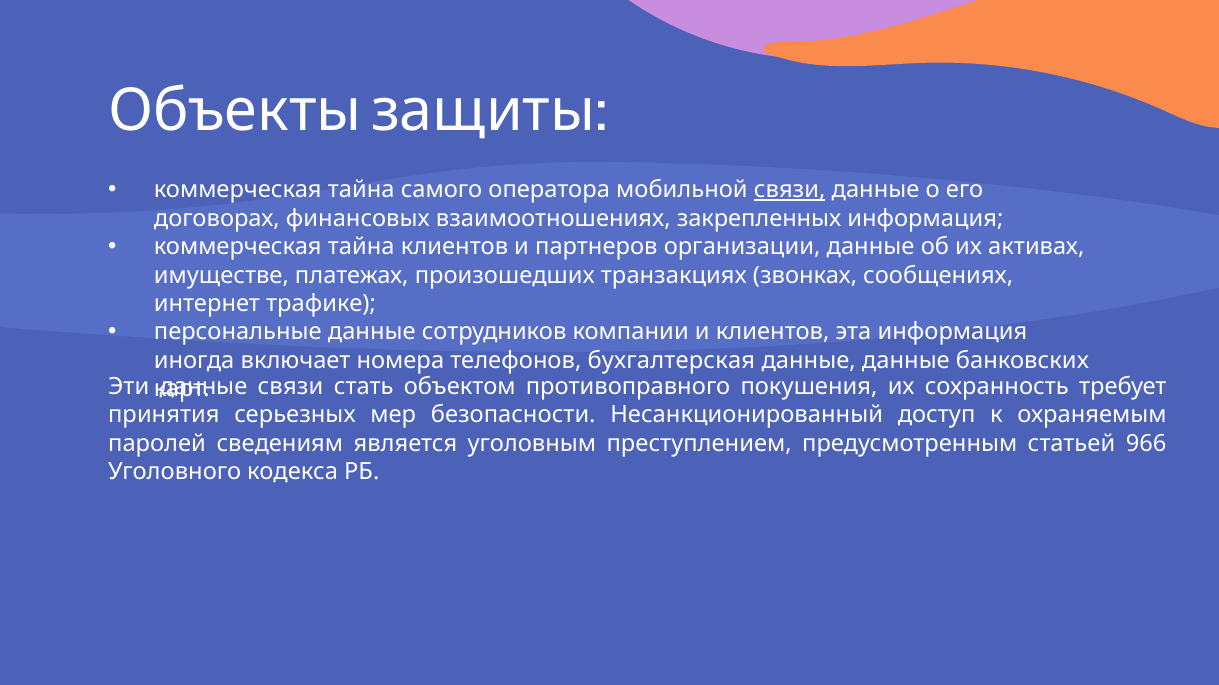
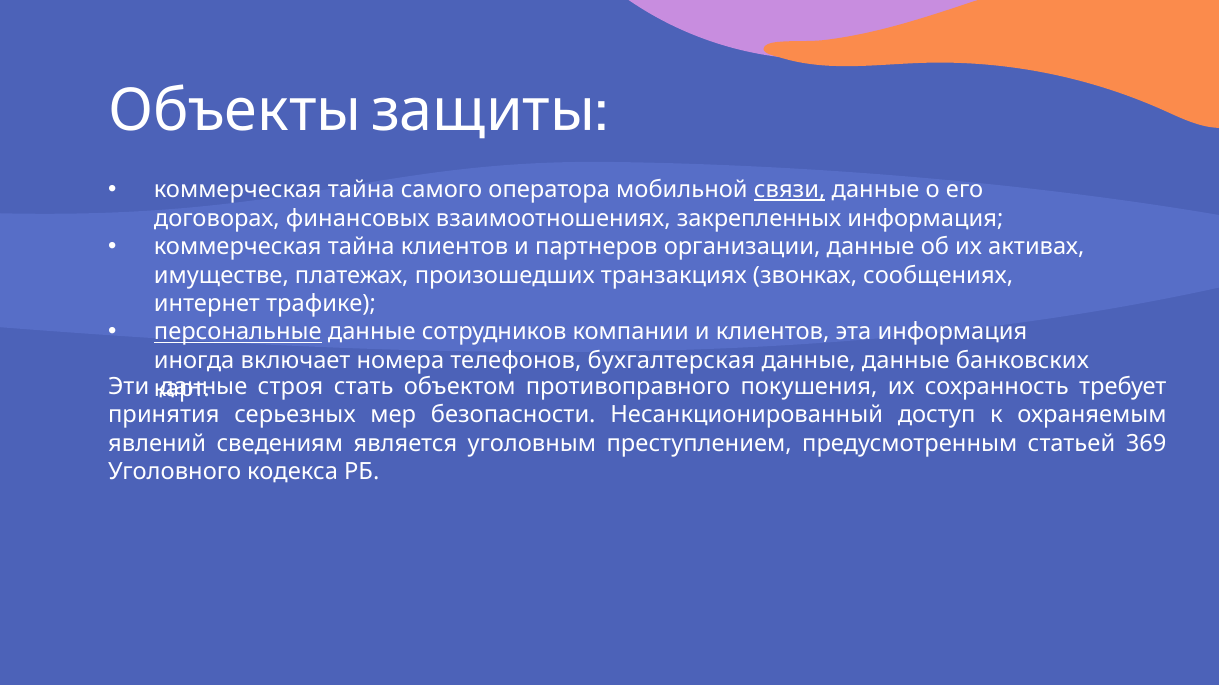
персональные underline: none -> present
связи at (290, 387): связи -> строя
паролей: паролей -> явлений
966: 966 -> 369
